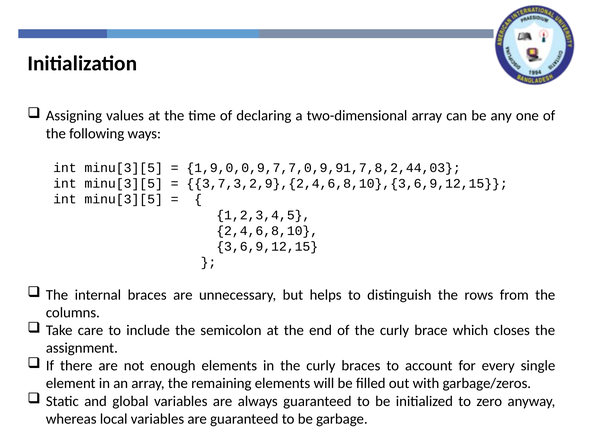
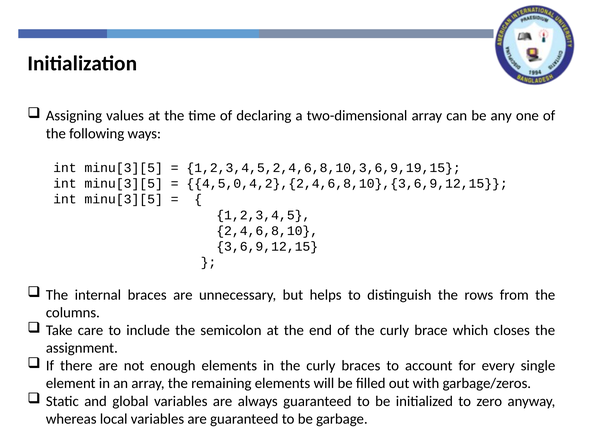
1,9,0,0,9,7,7,0,9,91,7,8,2,44,03: 1,9,0,0,9,7,7,0,9,91,7,8,2,44,03 -> 1,2,3,4,5,2,4,6,8,10,3,6,9,19,15
3,7,3,2,9},{2,4,6,8,10},{3,6,9,12,15: 3,7,3,2,9},{2,4,6,8,10},{3,6,9,12,15 -> 4,5,0,4,2},{2,4,6,8,10},{3,6,9,12,15
